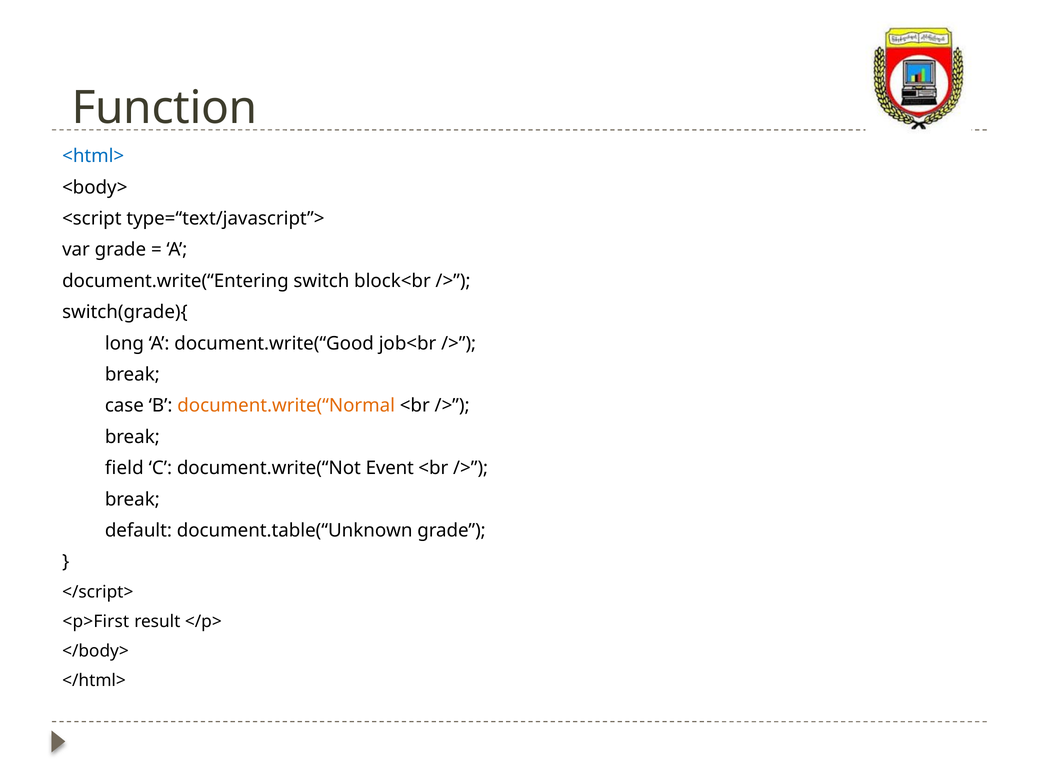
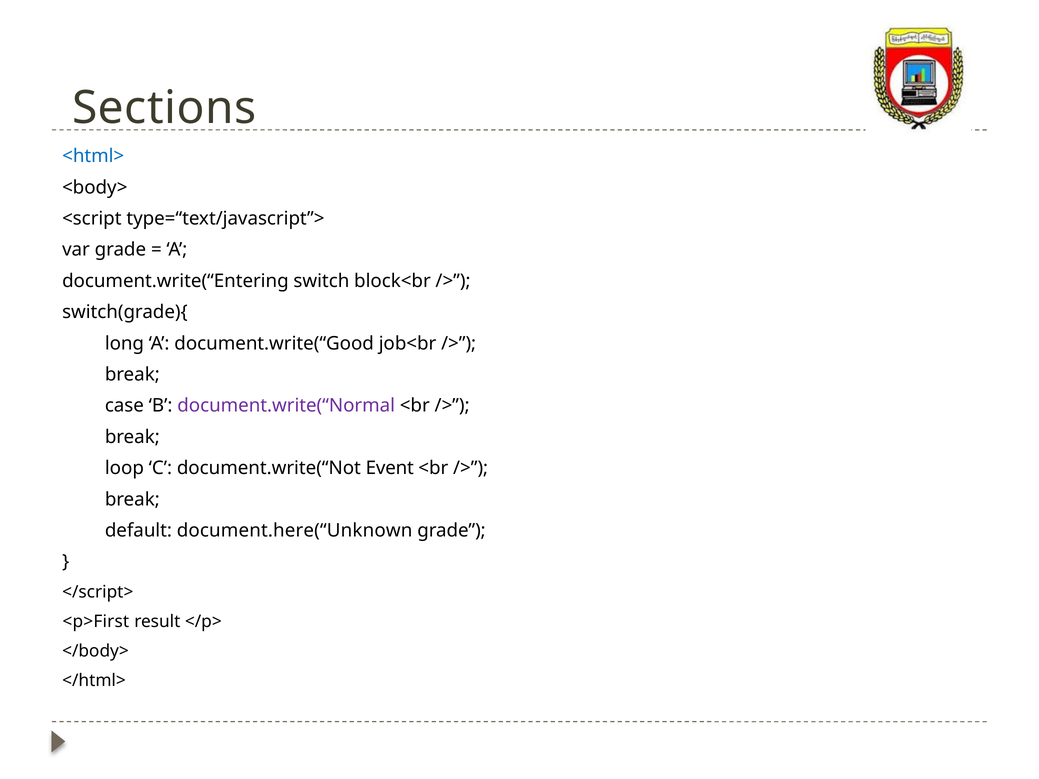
Function: Function -> Sections
document.write(“Normal colour: orange -> purple
field: field -> loop
document.table(“Unknown: document.table(“Unknown -> document.here(“Unknown
